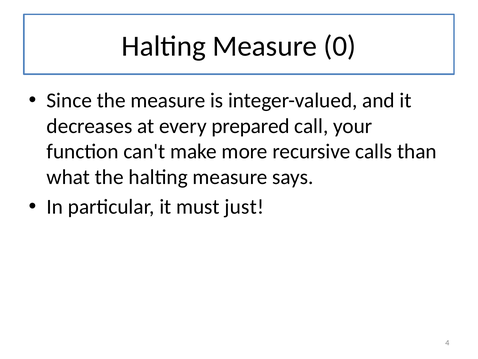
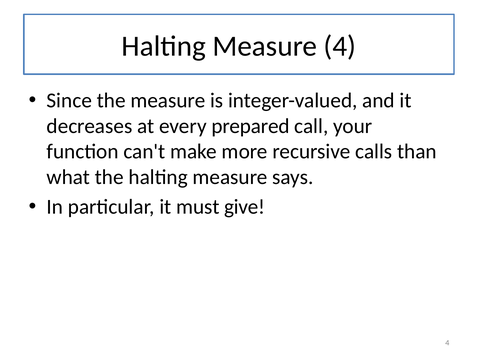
Measure 0: 0 -> 4
just: just -> give
